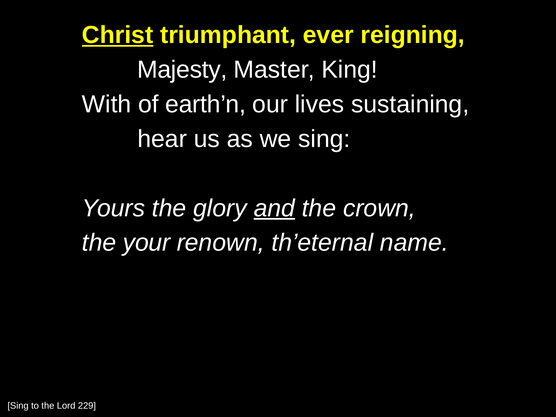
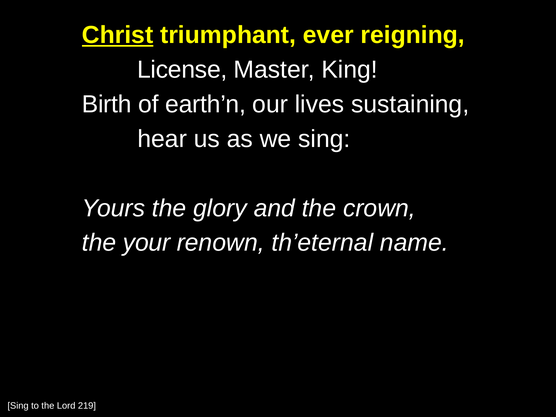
Majesty: Majesty -> License
With: With -> Birth
and underline: present -> none
229: 229 -> 219
